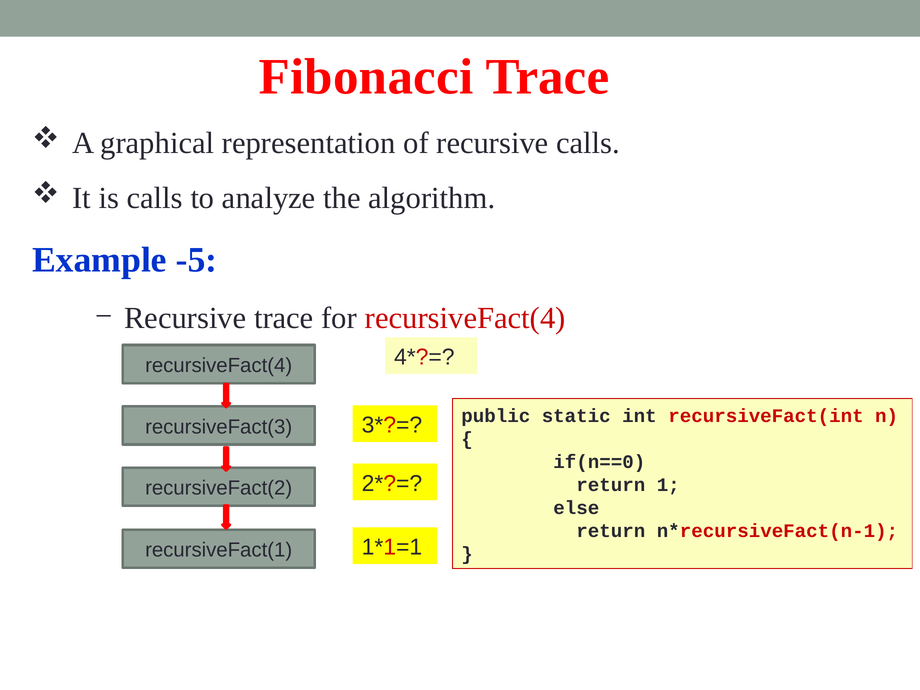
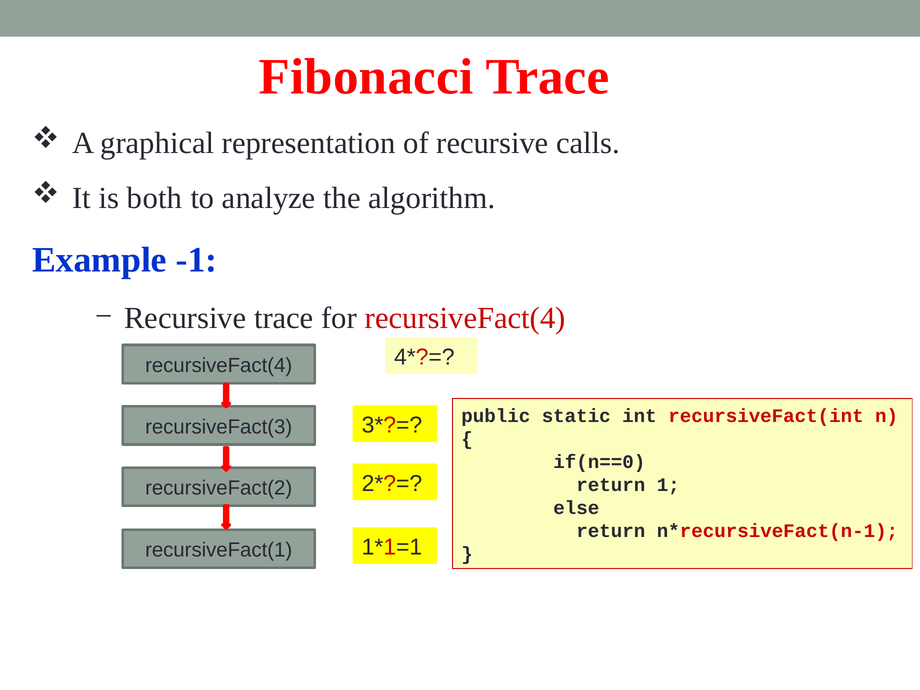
is calls: calls -> both
-5: -5 -> -1
